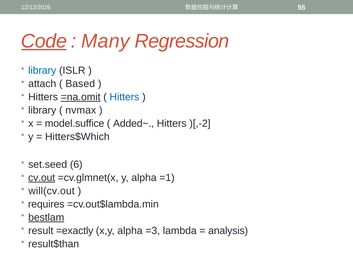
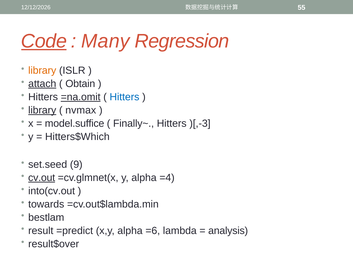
library at (42, 70) colour: blue -> orange
attach underline: none -> present
Based: Based -> Obtain
library at (42, 110) underline: none -> present
Added~: Added~ -> Finally~
)[,-2: )[,-2 -> )[,-3
6: 6 -> 9
=1: =1 -> =4
will(cv.out: will(cv.out -> into(cv.out
requires: requires -> towards
bestlam underline: present -> none
=exactly: =exactly -> =predict
=3: =3 -> =6
result$than: result$than -> result$over
